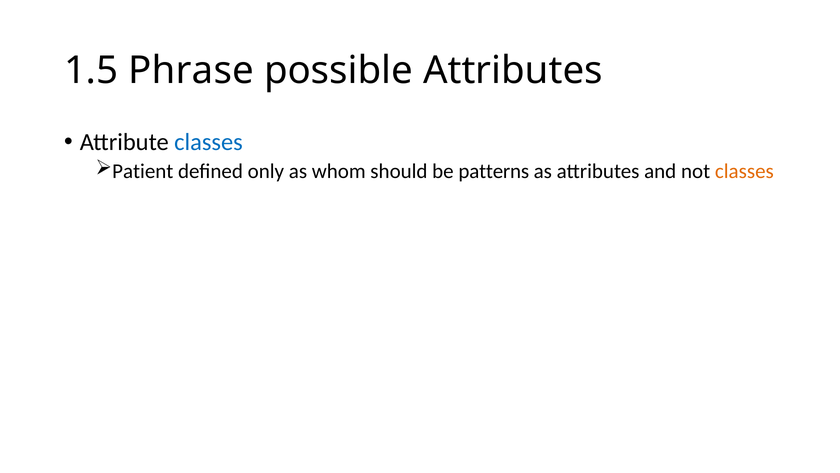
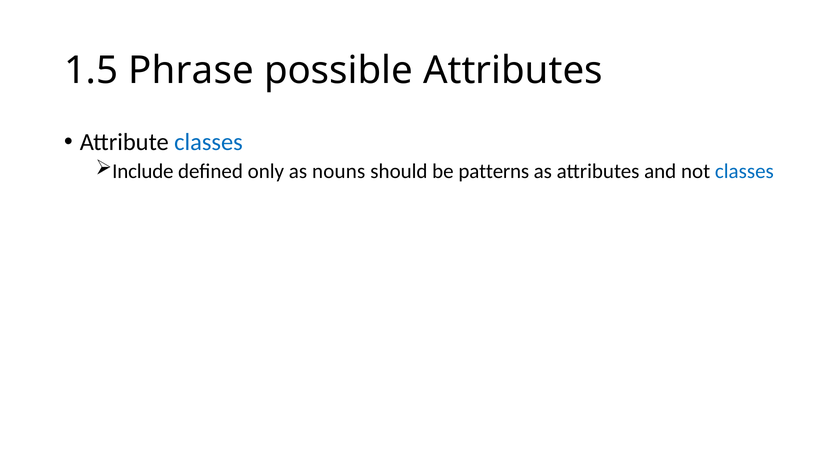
Patient: Patient -> Include
whom: whom -> nouns
classes at (744, 171) colour: orange -> blue
